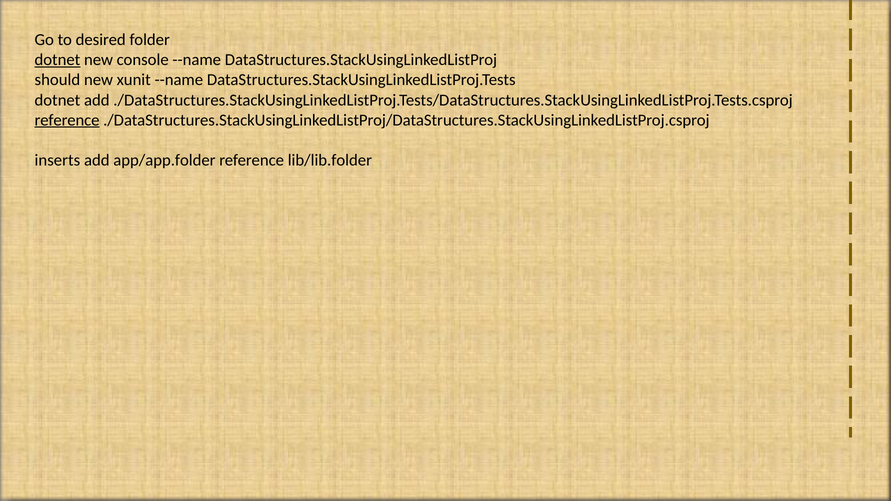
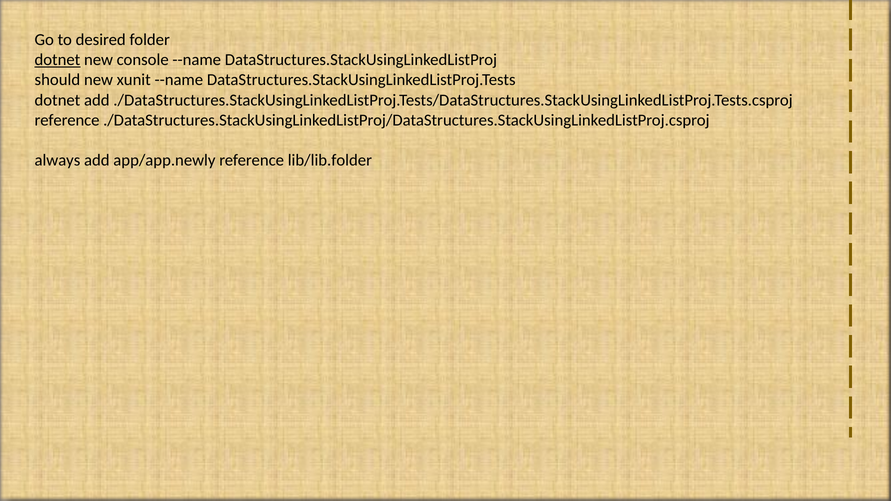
reference at (67, 120) underline: present -> none
inserts: inserts -> always
app/app.folder: app/app.folder -> app/app.newly
